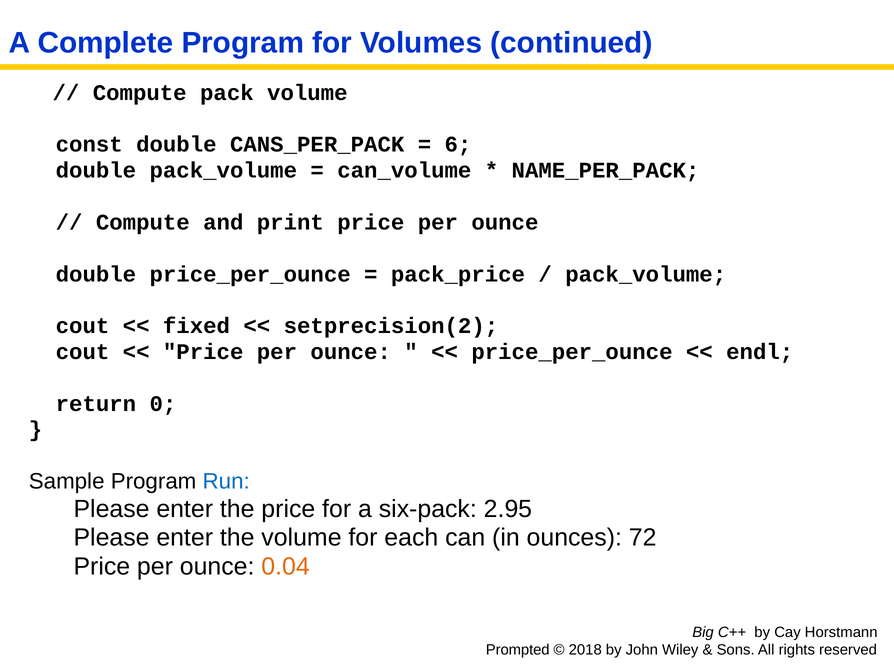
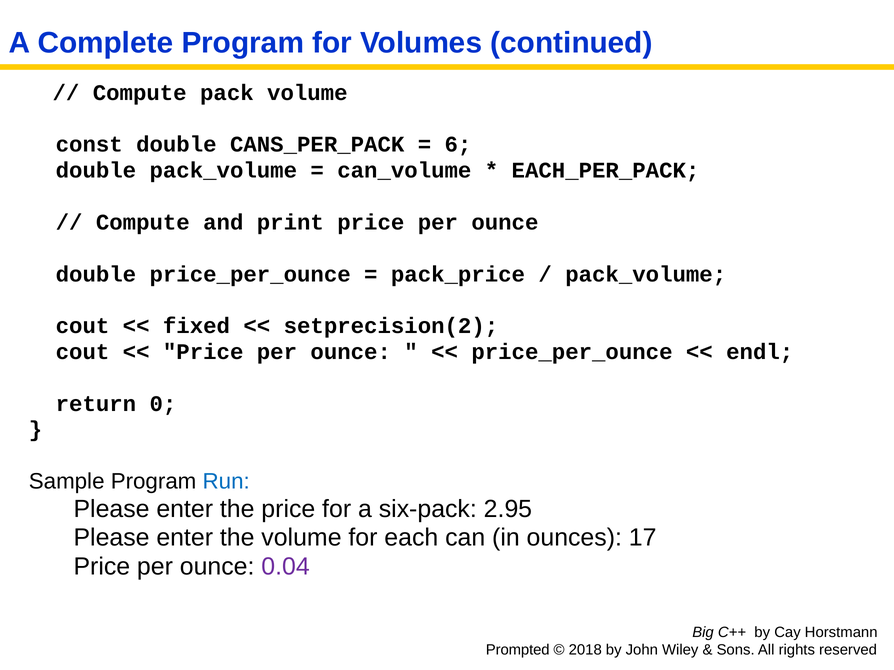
NAME_PER_PACK: NAME_PER_PACK -> EACH_PER_PACK
72: 72 -> 17
0.04 colour: orange -> purple
